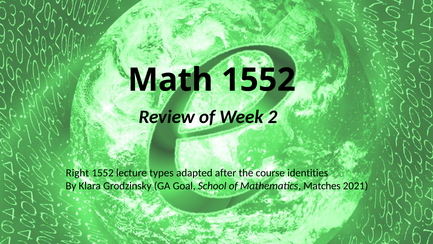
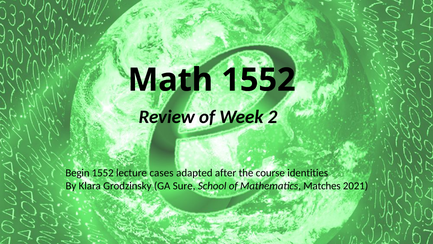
Right: Right -> Begin
types: types -> cases
Goal: Goal -> Sure
